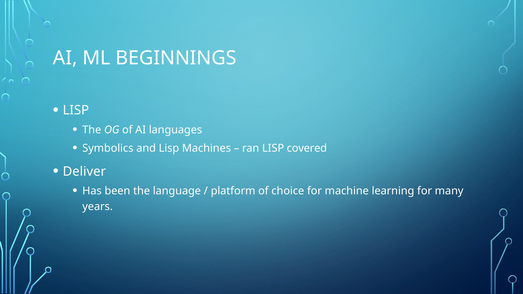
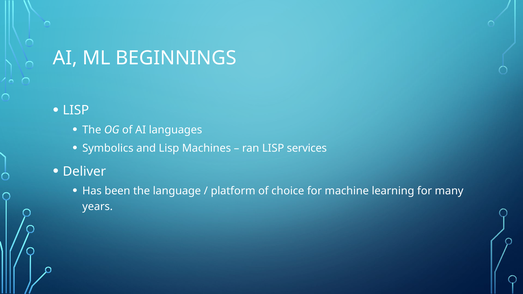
covered: covered -> services
